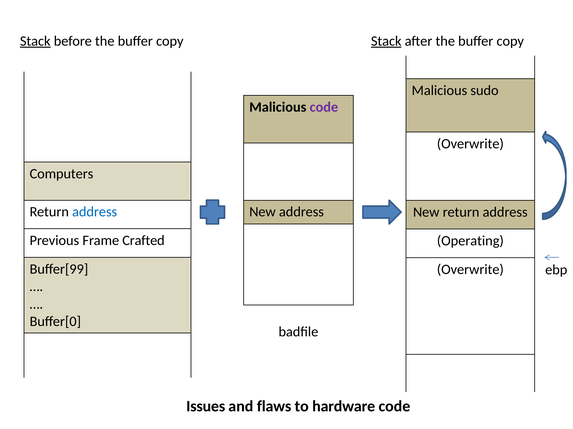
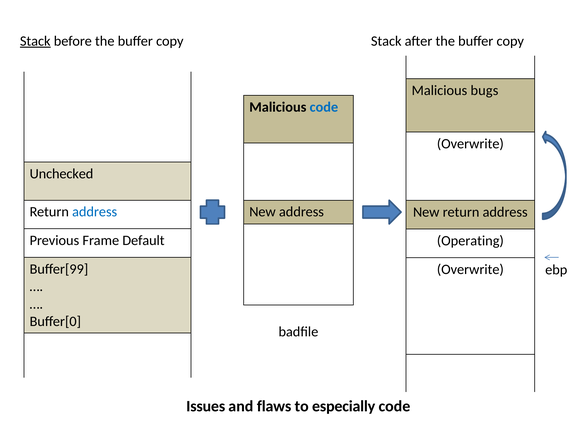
Stack at (386, 41) underline: present -> none
sudo: sudo -> bugs
code at (324, 107) colour: purple -> blue
Computers: Computers -> Unchecked
Crafted: Crafted -> Default
hardware: hardware -> especially
